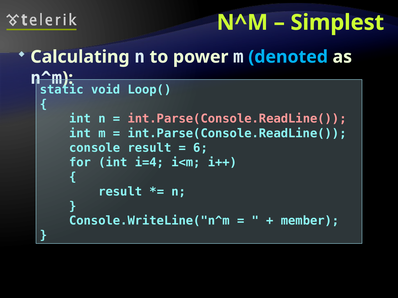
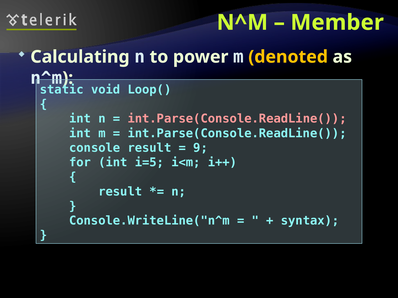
Simplest: Simplest -> Member
denoted colour: light blue -> yellow
6: 6 -> 9
i=4: i=4 -> i=5
member: member -> syntax
